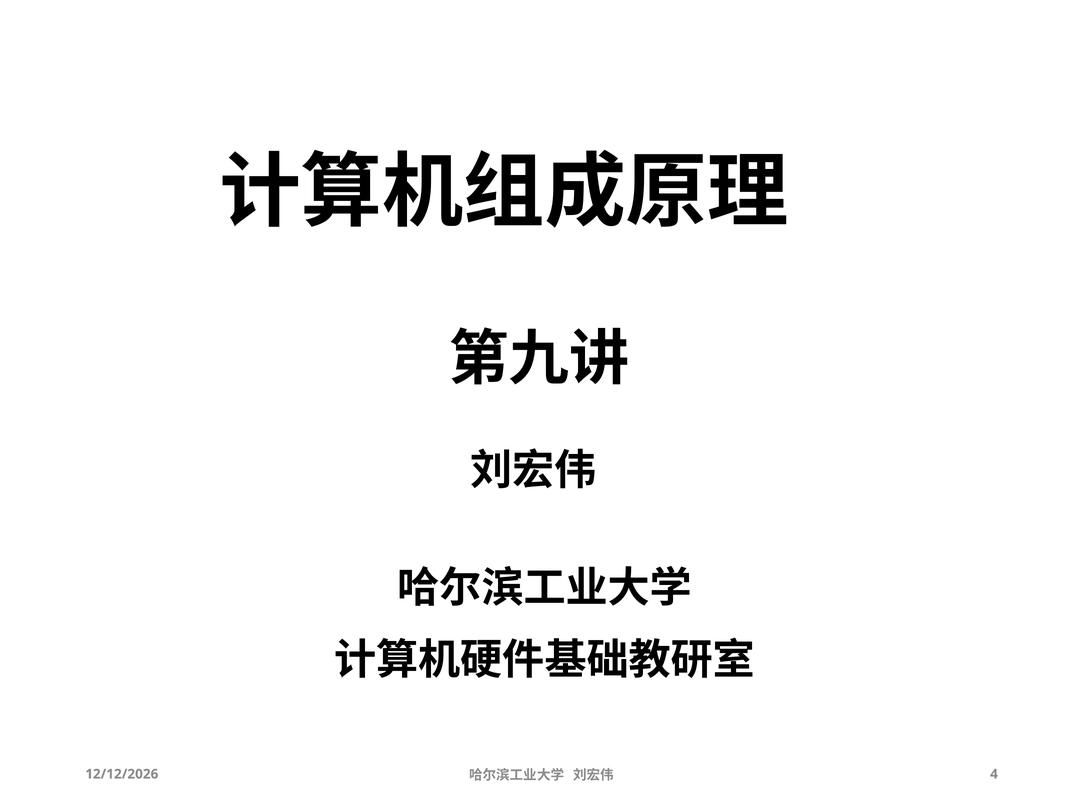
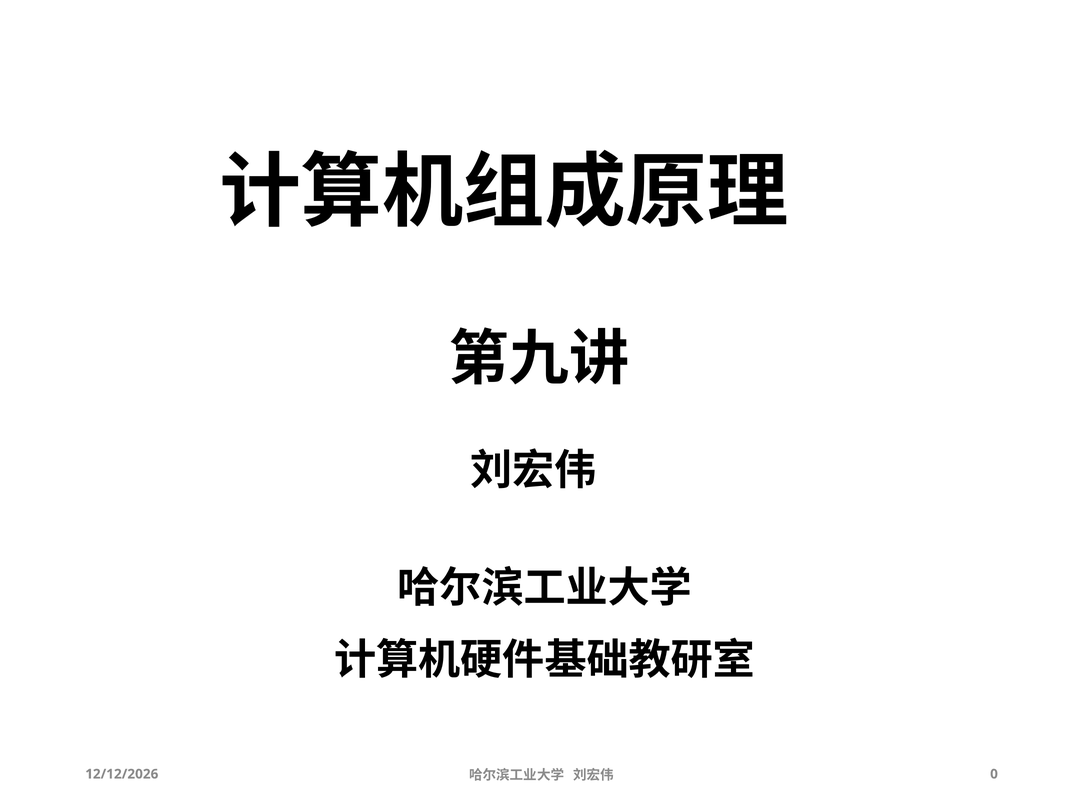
4: 4 -> 0
